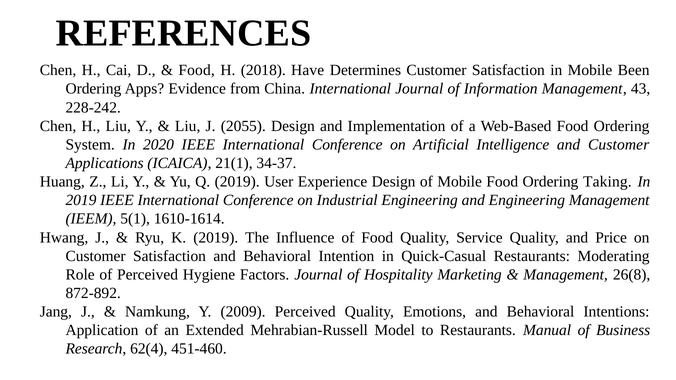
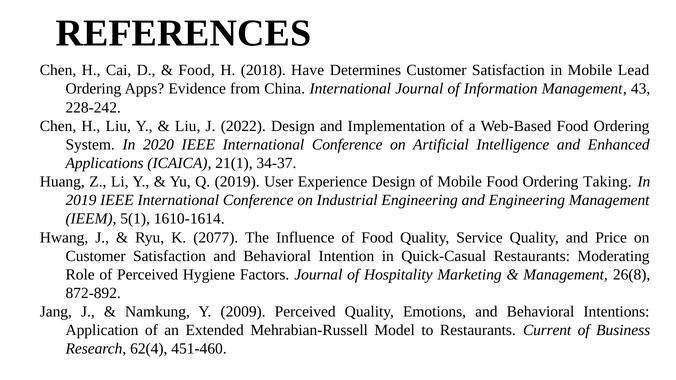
Been: Been -> Lead
2055: 2055 -> 2022
and Customer: Customer -> Enhanced
K 2019: 2019 -> 2077
Manual: Manual -> Current
